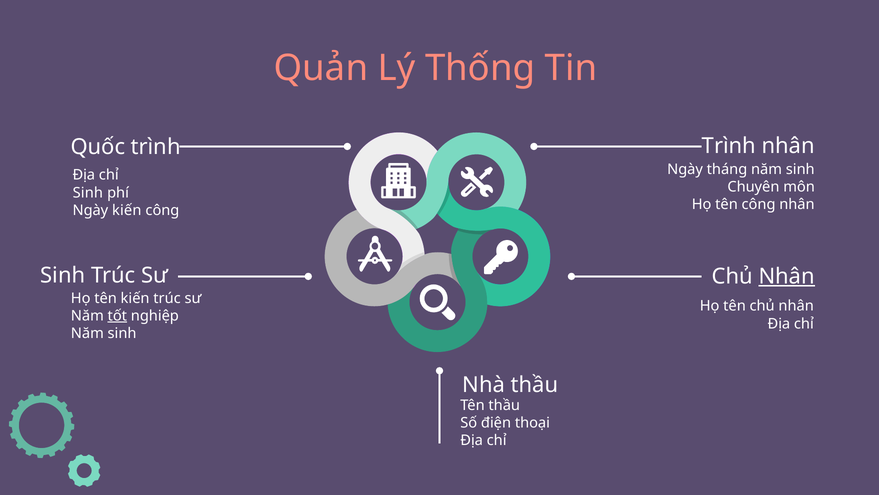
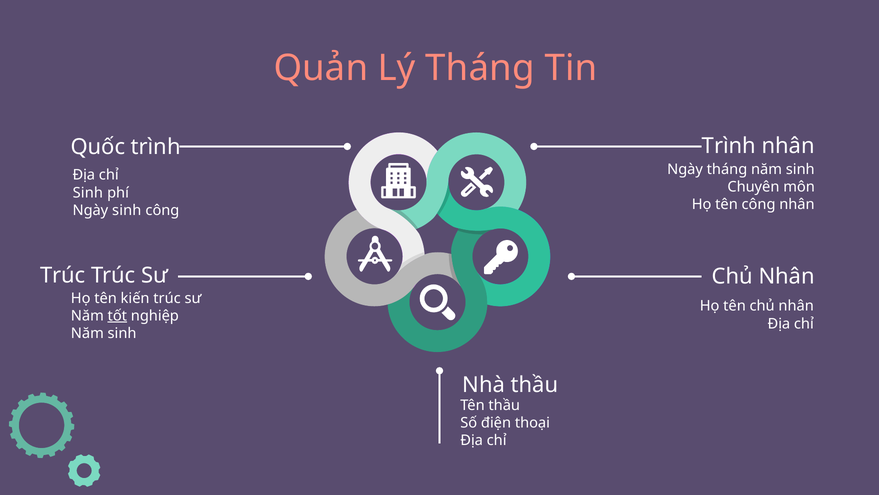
Lý Thống: Thống -> Tháng
Ngày kiến: kiến -> sinh
Sinh at (63, 275): Sinh -> Trúc
Nhân at (787, 276) underline: present -> none
